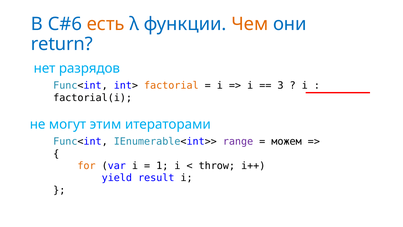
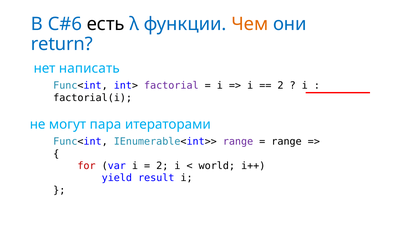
есть colour: orange -> black
разрядов: разрядов -> написать
factorial colour: orange -> purple
3 at (280, 85): 3 -> 2
этим: этим -> пара
можем at (287, 141): можем -> range
for colour: orange -> red
1 at (162, 166): 1 -> 2
throw: throw -> world
